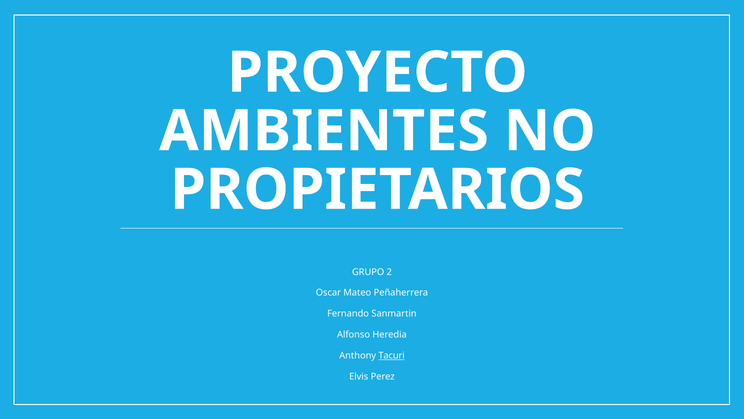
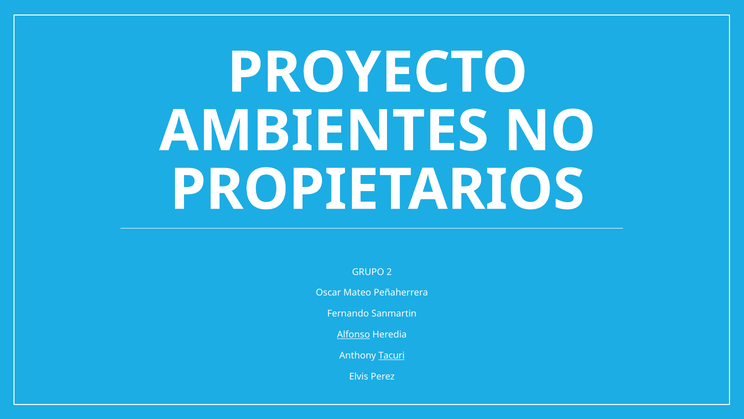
Alfonso underline: none -> present
